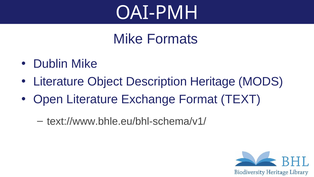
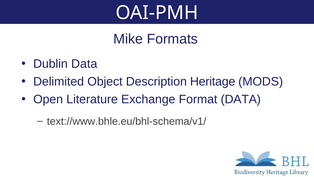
Dublin Mike: Mike -> Data
Literature at (59, 81): Literature -> Delimited
Format TEXT: TEXT -> DATA
